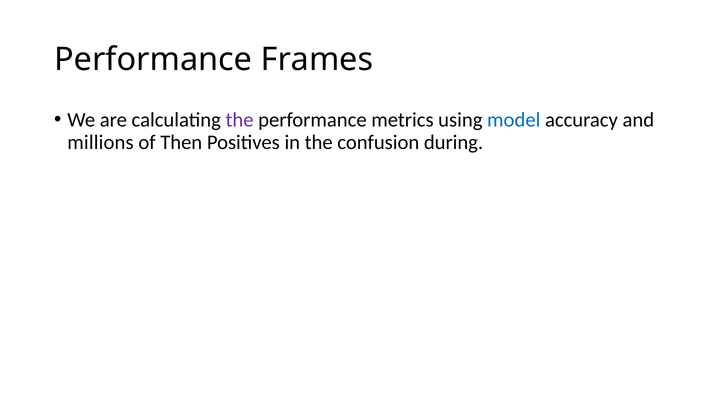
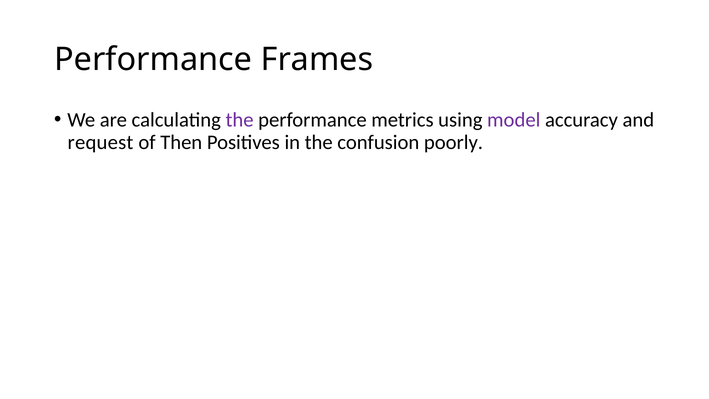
model colour: blue -> purple
millions: millions -> request
during: during -> poorly
